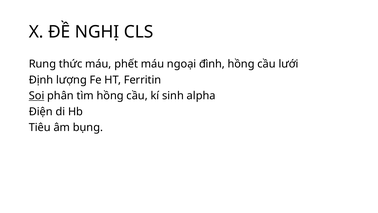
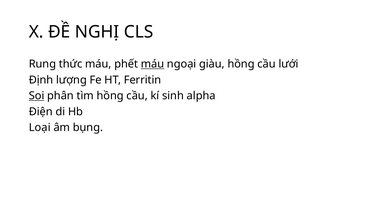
máu at (153, 64) underline: none -> present
đình: đình -> giàu
Tiêu: Tiêu -> Loại
